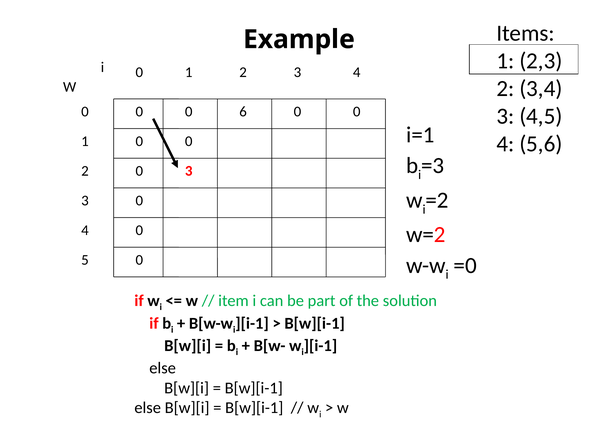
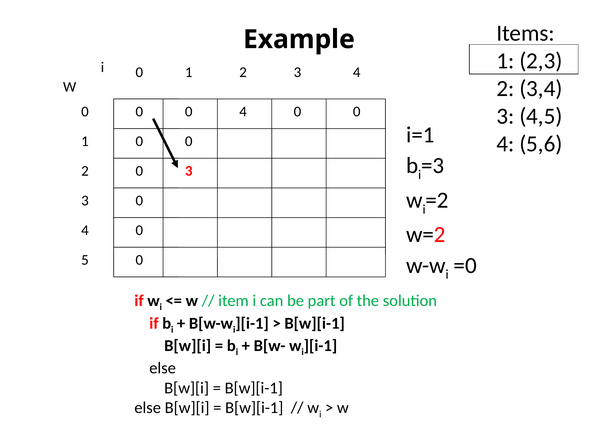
0 6: 6 -> 4
